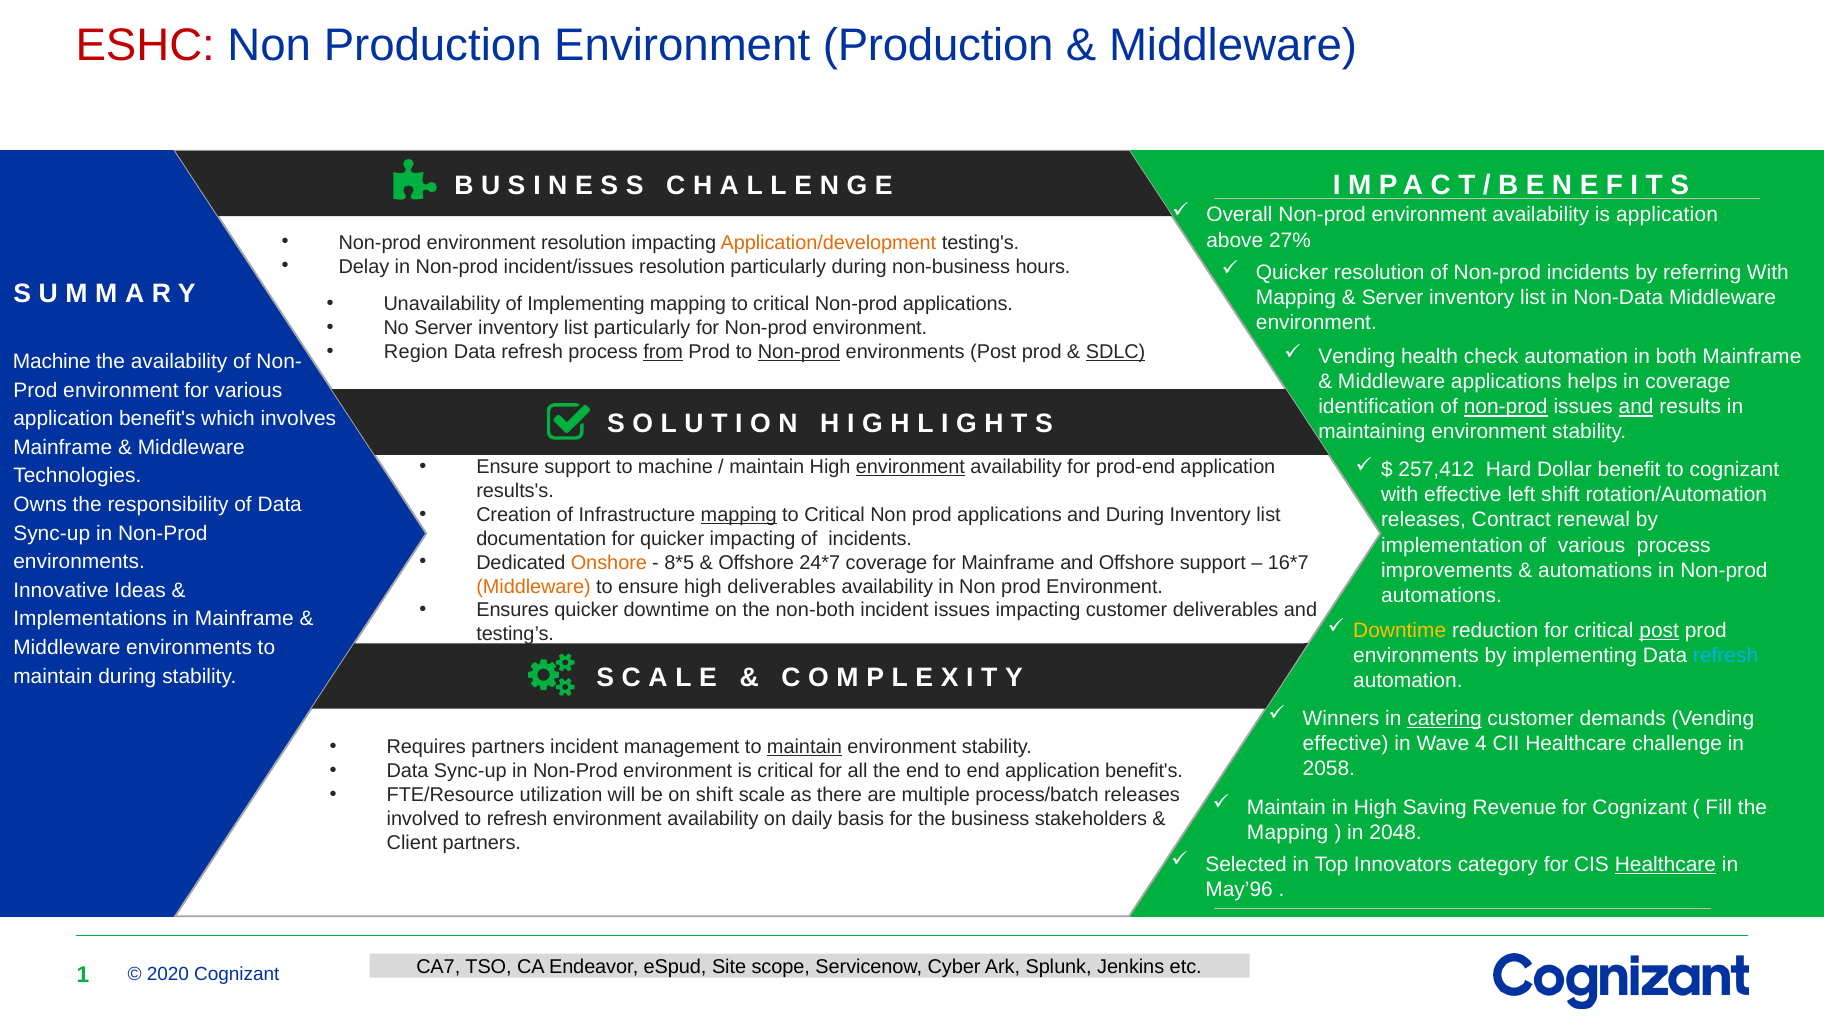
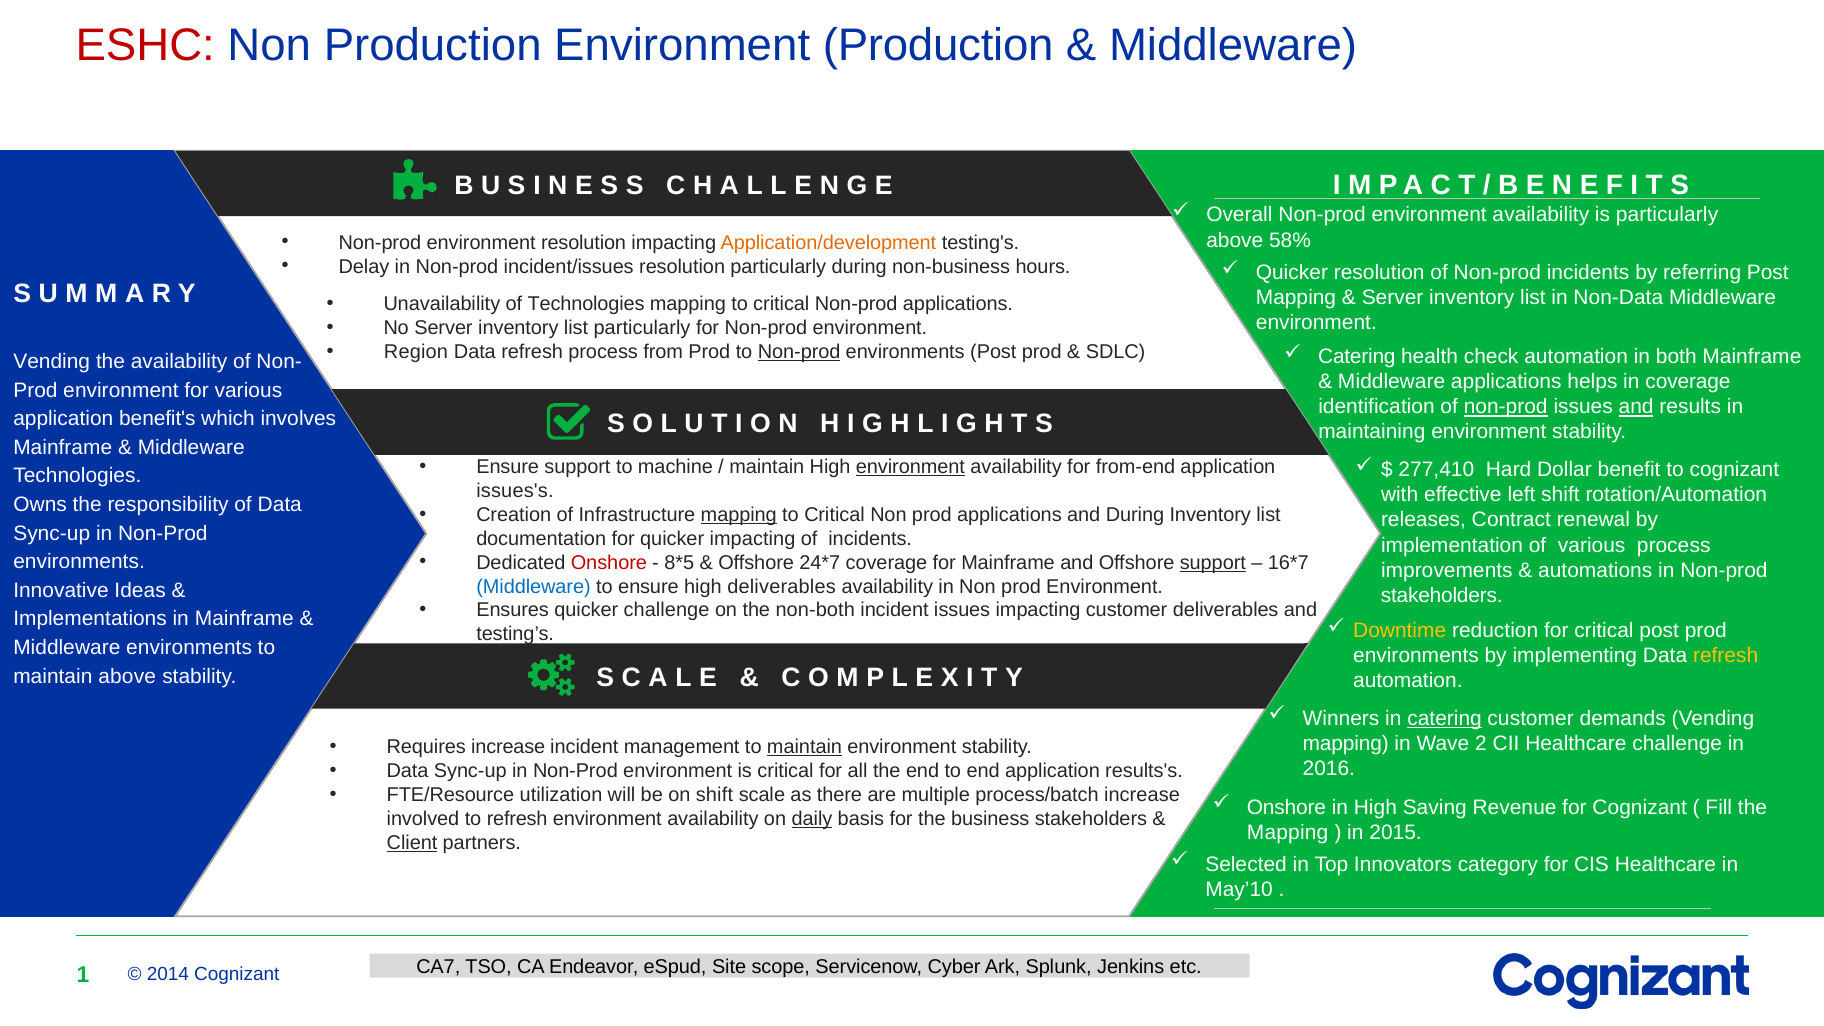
is application: application -> particularly
27%: 27% -> 58%
referring With: With -> Post
of Implementing: Implementing -> Technologies
from underline: present -> none
SDLC underline: present -> none
Vending at (1357, 357): Vending -> Catering
Machine at (52, 362): Machine -> Vending
prod-end: prod-end -> from-end
257,412: 257,412 -> 277,410
results's: results's -> issues's
Onshore at (609, 563) colour: orange -> red
support at (1213, 563) underline: none -> present
Middleware at (533, 586) colour: orange -> blue
automations at (1442, 595): automations -> stakeholders
quicker downtime: downtime -> challenge
post at (1659, 631) underline: present -> none
refresh at (1726, 656) colour: light blue -> yellow
maintain during: during -> above
effective at (1346, 743): effective -> mapping
4: 4 -> 2
Requires partners: partners -> increase
2058: 2058 -> 2016
end application benefit's: benefit's -> results's
process/batch releases: releases -> increase
Maintain at (1286, 807): Maintain -> Onshore
daily underline: none -> present
2048: 2048 -> 2015
Client underline: none -> present
Healthcare at (1665, 864) underline: present -> none
May’96: May’96 -> May’10
2020: 2020 -> 2014
